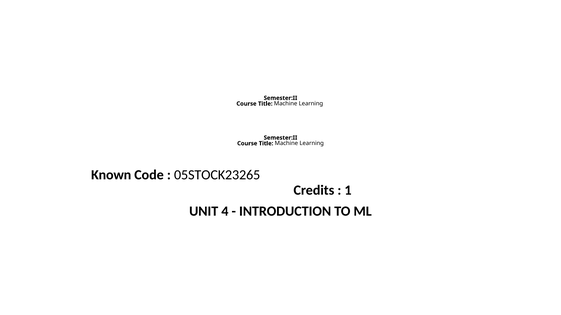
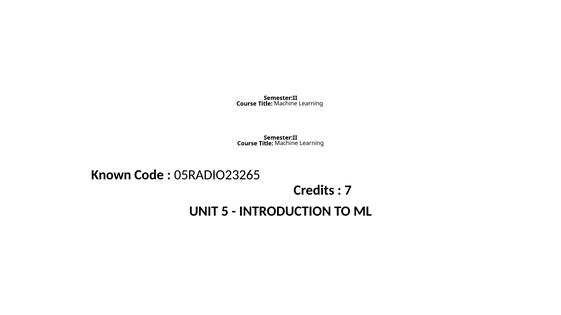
05STOCK23265: 05STOCK23265 -> 05RADIO23265
1: 1 -> 7
4: 4 -> 5
